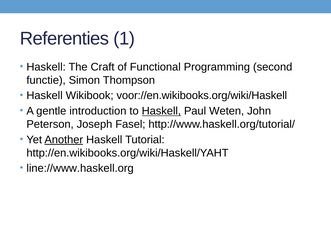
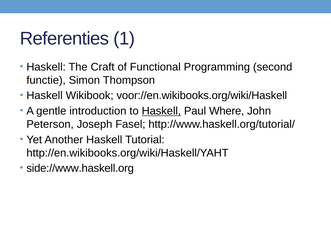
Weten: Weten -> Where
Another underline: present -> none
line://www.haskell.org: line://www.haskell.org -> side://www.haskell.org
